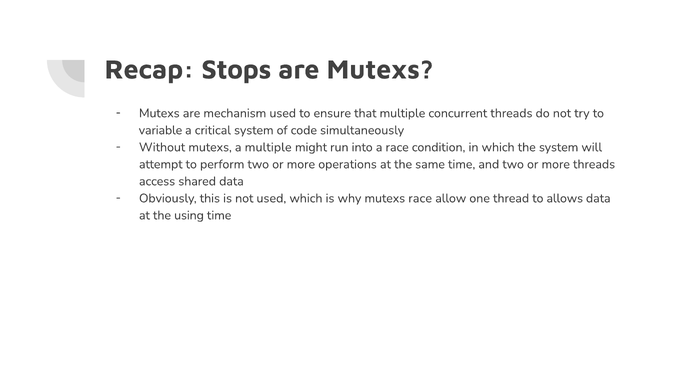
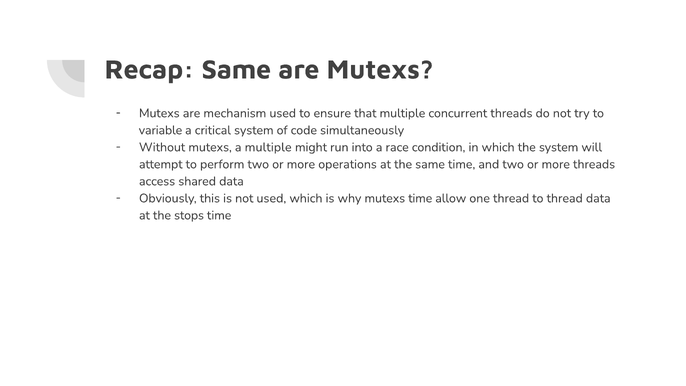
Recap Stops: Stops -> Same
mutexs race: race -> time
to allows: allows -> thread
using: using -> stops
